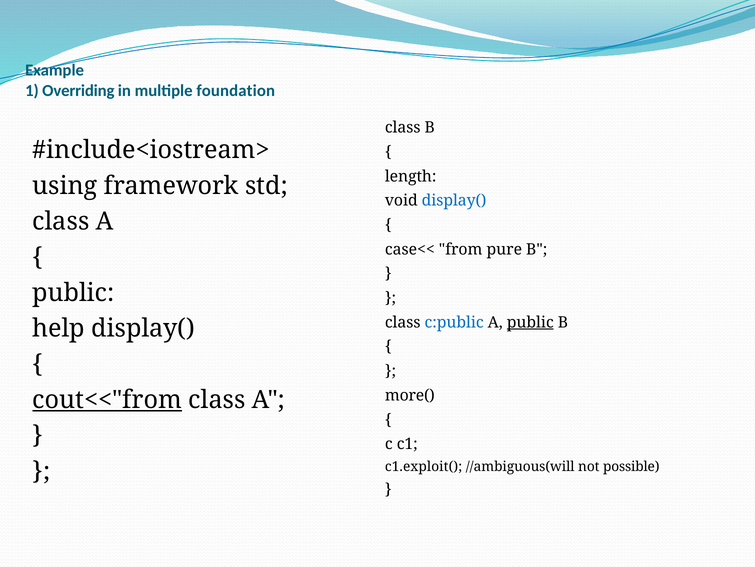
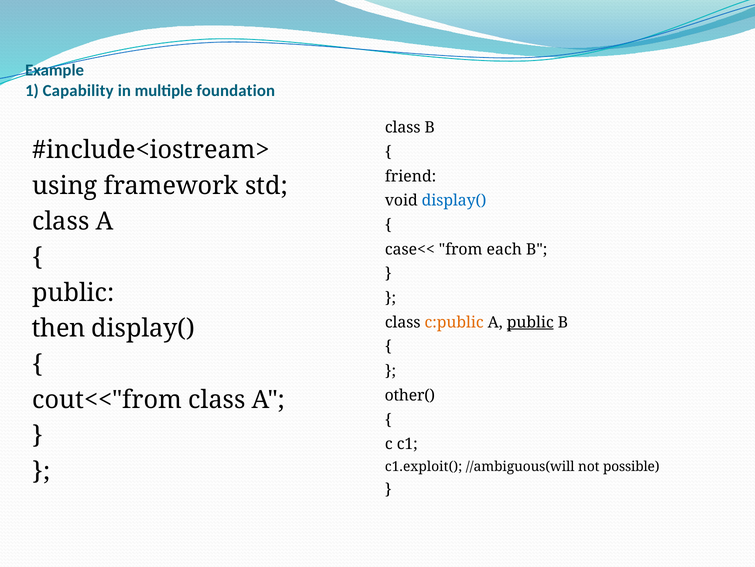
Overriding: Overriding -> Capability
length: length -> friend
pure: pure -> each
c:public colour: blue -> orange
help: help -> then
more(: more( -> other(
cout<<"from underline: present -> none
